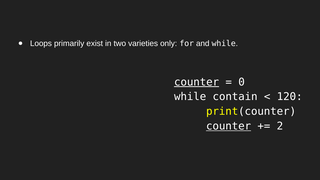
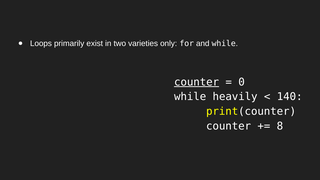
contain: contain -> heavily
120: 120 -> 140
counter at (229, 126) underline: present -> none
2: 2 -> 8
